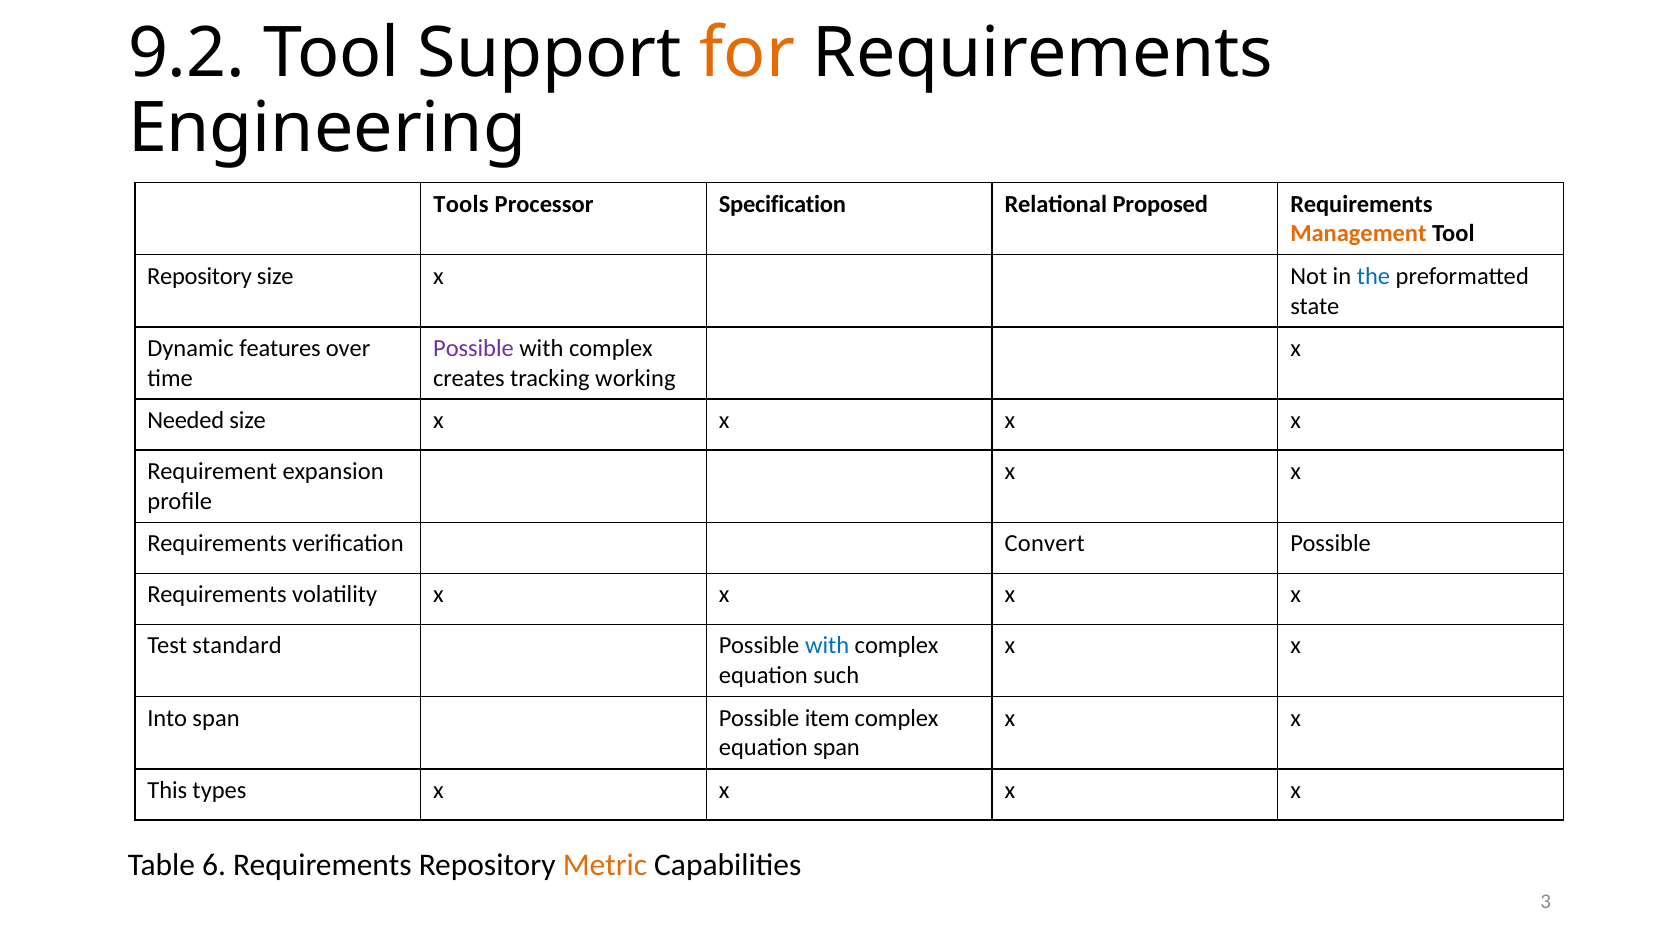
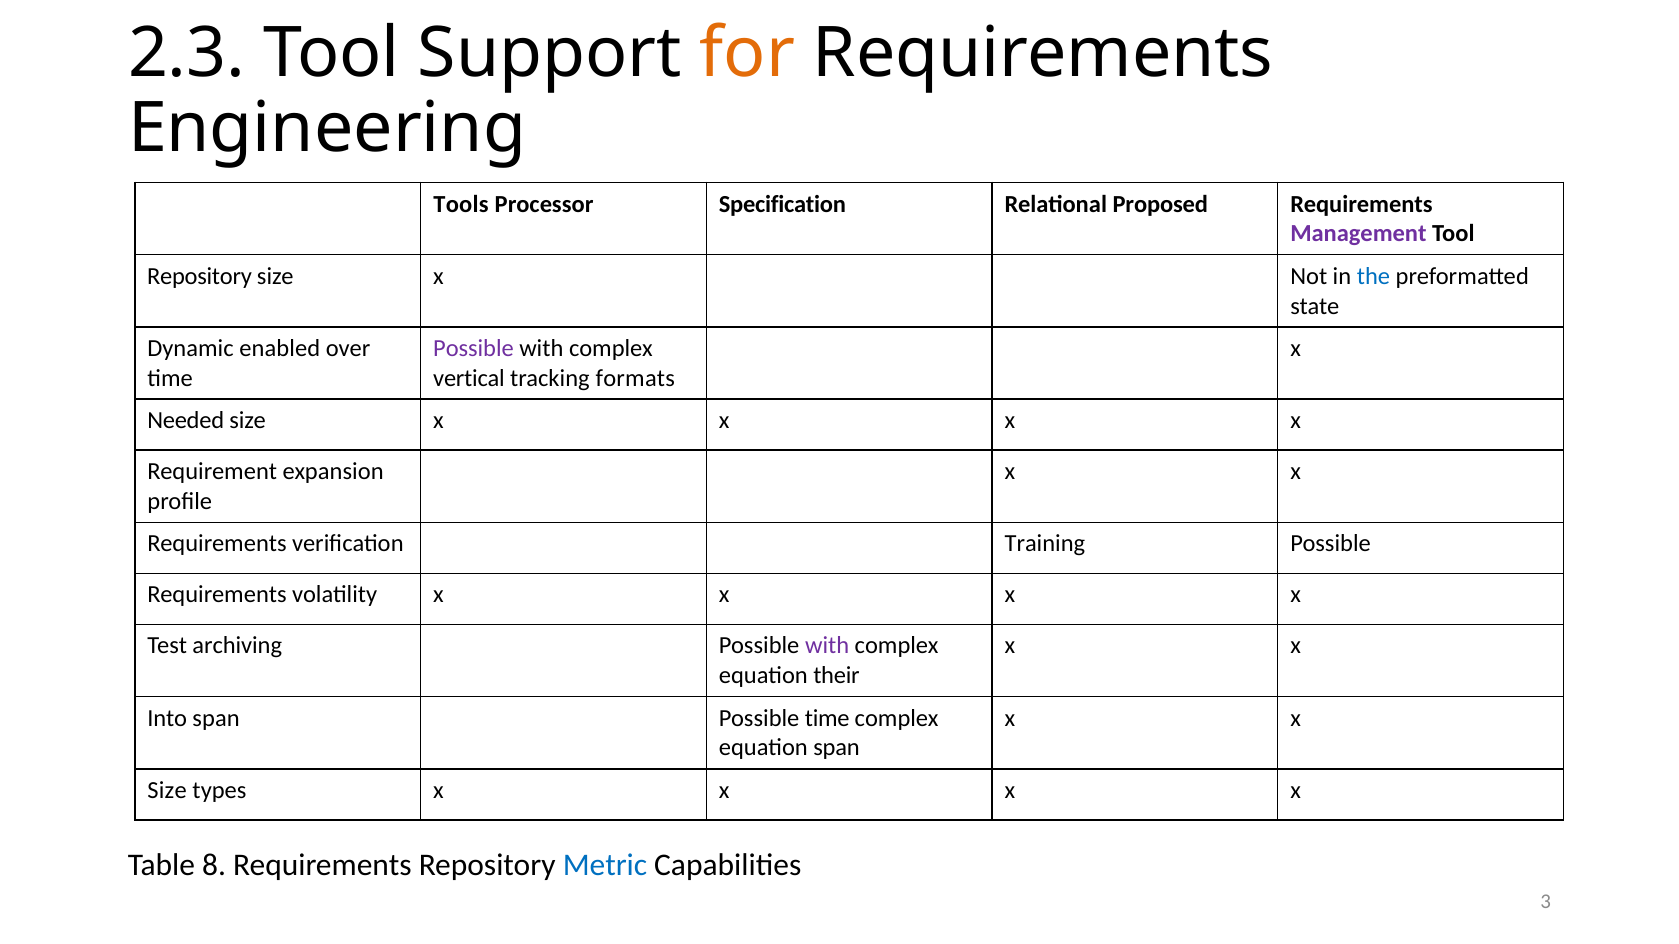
9.2: 9.2 -> 2.3
Management colour: orange -> purple
features: features -> enabled
creates: creates -> vertical
working: working -> formats
Convert: Convert -> Training
standard: standard -> archiving
with at (827, 646) colour: blue -> purple
such: such -> their
Possible item: item -> time
This at (167, 791): This -> Size
6: 6 -> 8
Metric colour: orange -> blue
